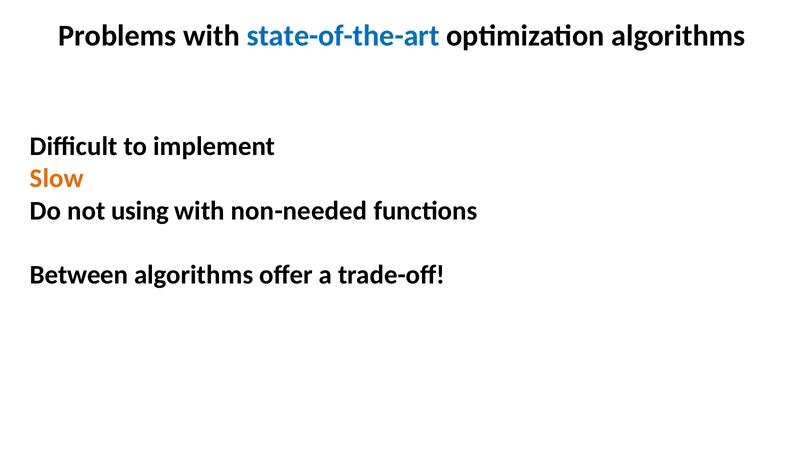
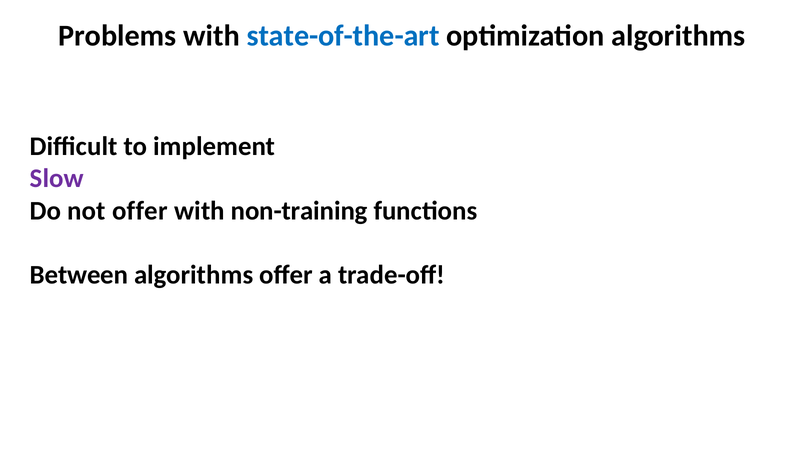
Slow colour: orange -> purple
not using: using -> offer
non-needed: non-needed -> non-training
